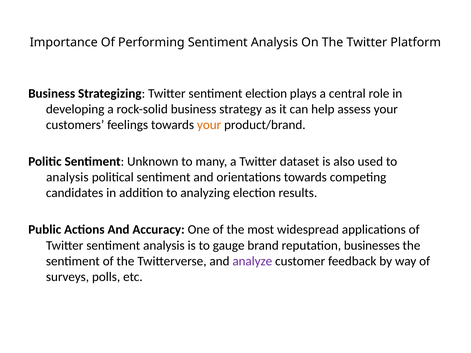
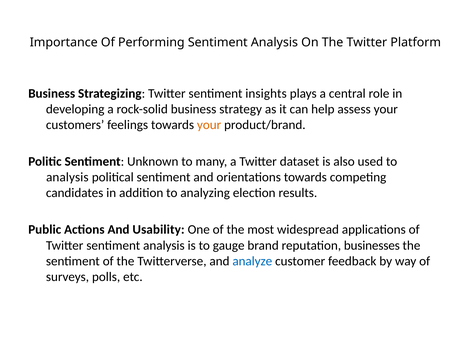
sentiment election: election -> insights
Accuracy: Accuracy -> Usability
analyze colour: purple -> blue
